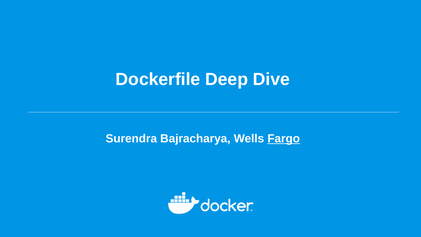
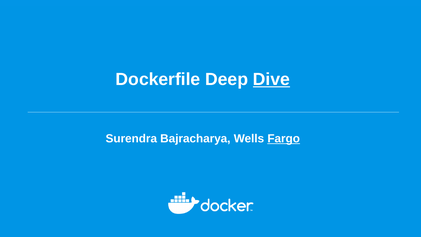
Dive underline: none -> present
